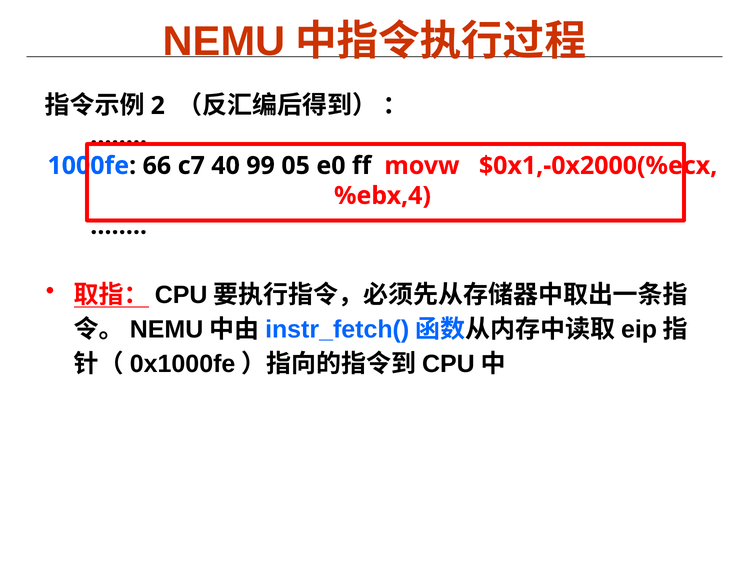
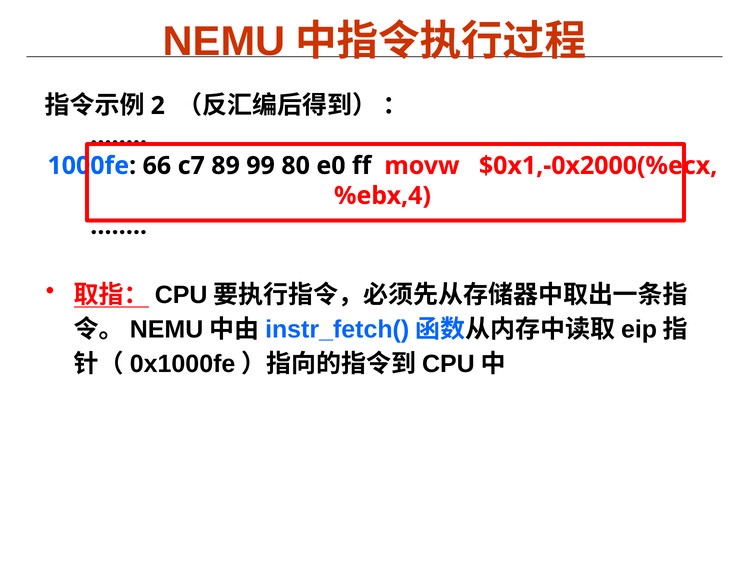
40: 40 -> 89
05: 05 -> 80
